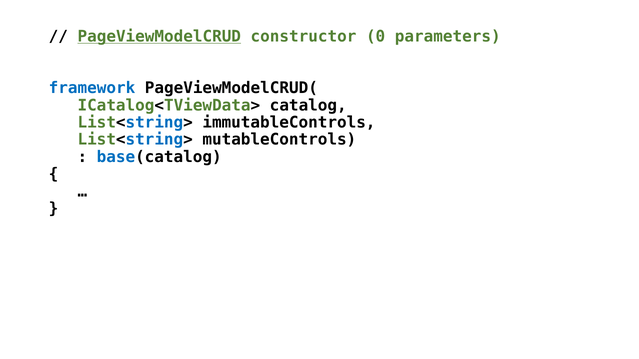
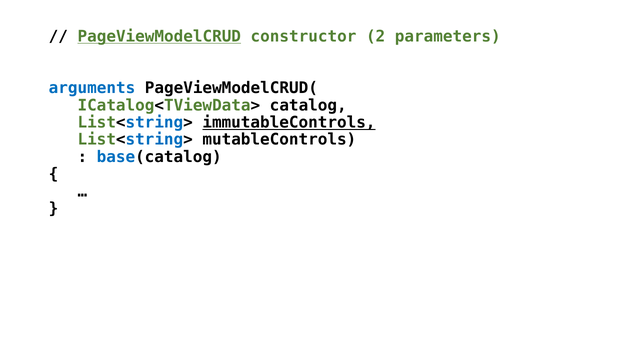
0: 0 -> 2
framework: framework -> arguments
immutableControls underline: none -> present
